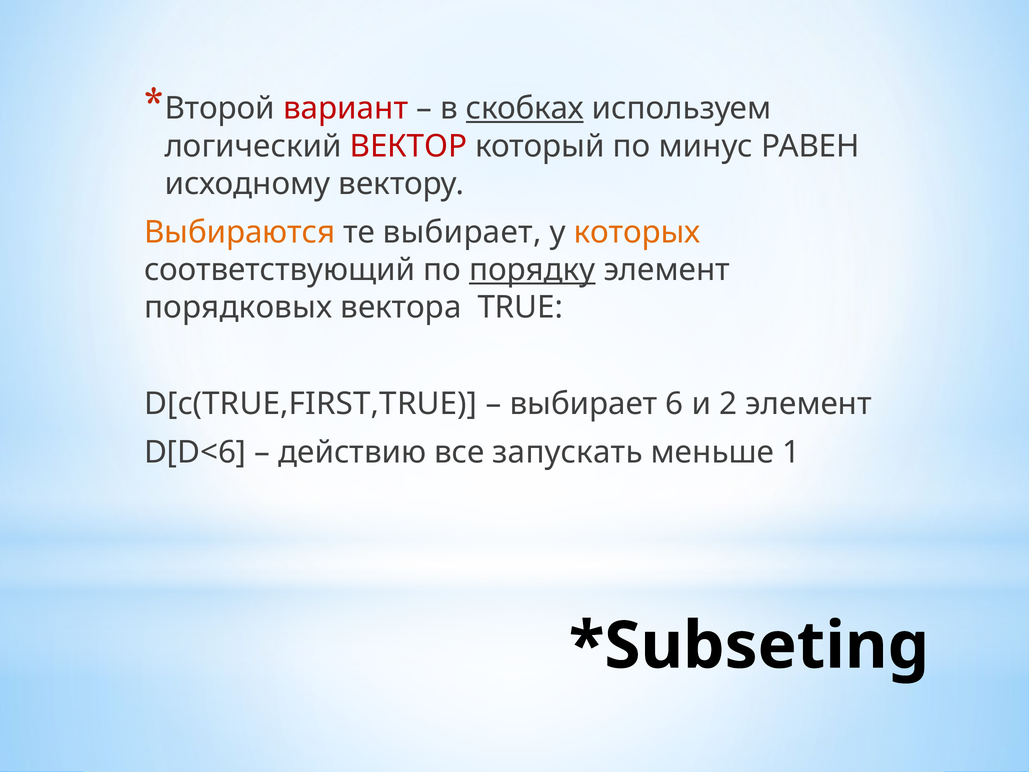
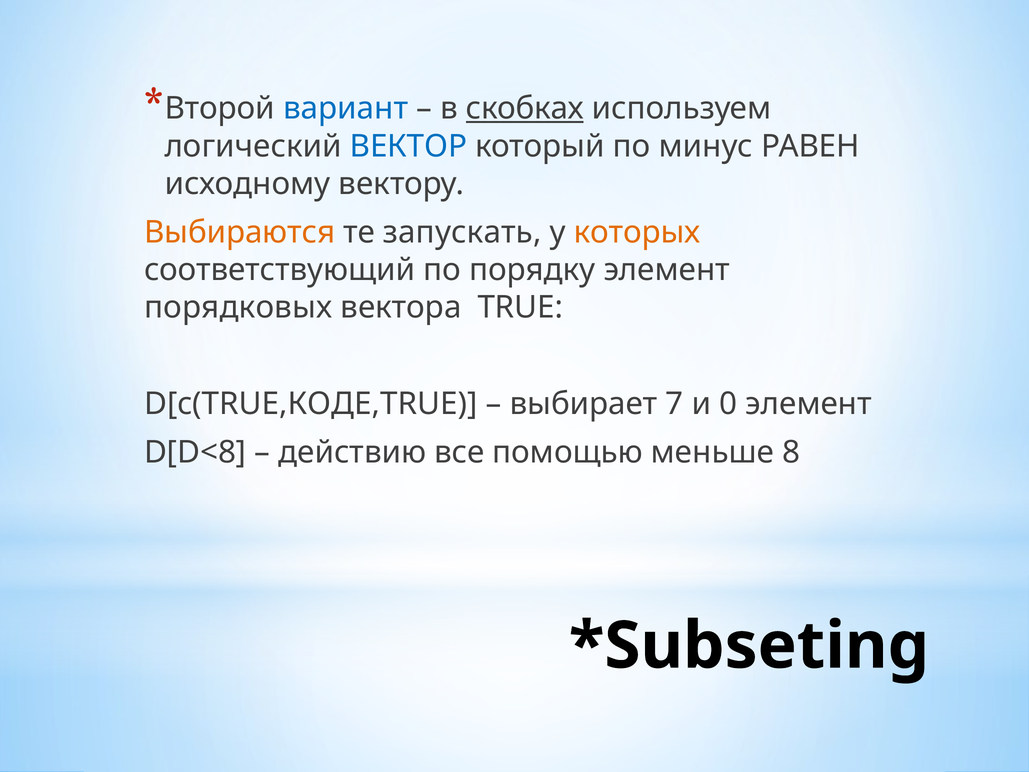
вариант colour: red -> blue
ВЕКТОР colour: red -> blue
те выбирает: выбирает -> запускать
порядку underline: present -> none
D[c(TRUE,FIRST,TRUE: D[c(TRUE,FIRST,TRUE -> D[c(TRUE,КОДЕ,TRUE
6: 6 -> 7
2: 2 -> 0
D[D<6: D[D<6 -> D[D<8
запускать: запускать -> помощью
1: 1 -> 8
